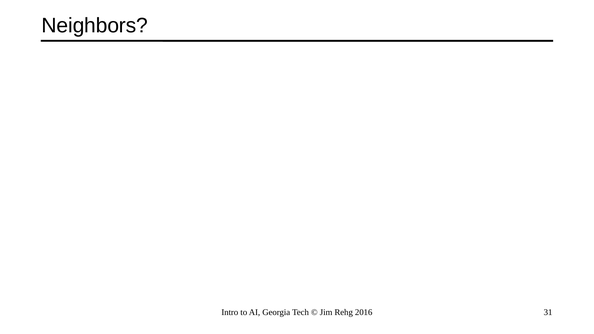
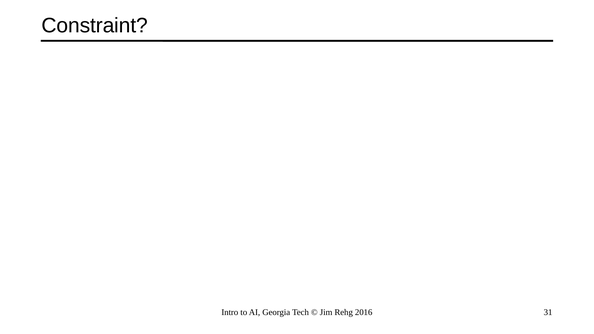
Neighbors: Neighbors -> Constraint
